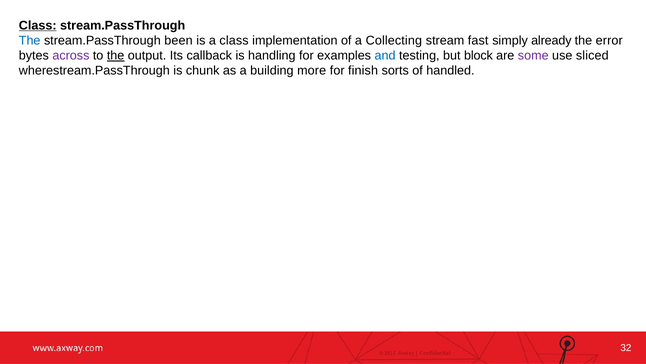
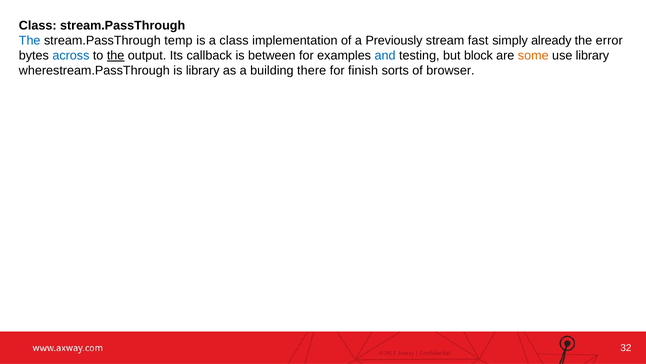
Class at (38, 25) underline: present -> none
been: been -> temp
Collecting: Collecting -> Previously
across colour: purple -> blue
handling: handling -> between
some colour: purple -> orange
use sliced: sliced -> library
is chunk: chunk -> library
more: more -> there
handled: handled -> browser
